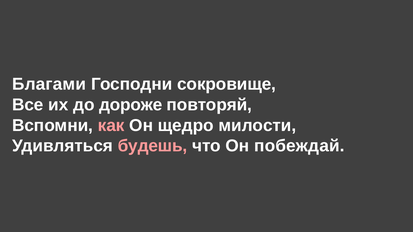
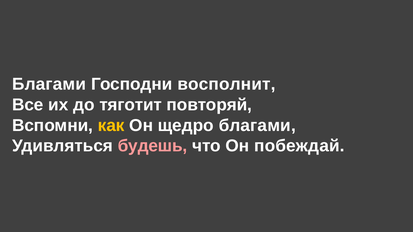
сокровище: сокровище -> восполнит
дороже: дороже -> тяготит
как colour: pink -> yellow
щедро милости: милости -> благами
